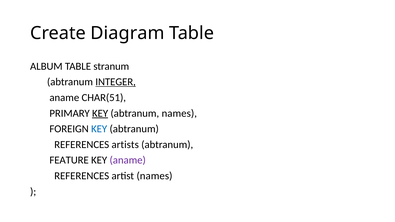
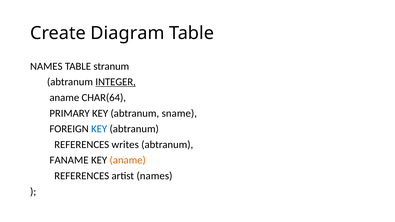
ALBUM at (46, 66): ALBUM -> NAMES
CHAR(51: CHAR(51 -> CHAR(64
KEY at (100, 113) underline: present -> none
abtranum names: names -> sname
artists: artists -> writes
FEATURE: FEATURE -> FANAME
aname at (128, 160) colour: purple -> orange
